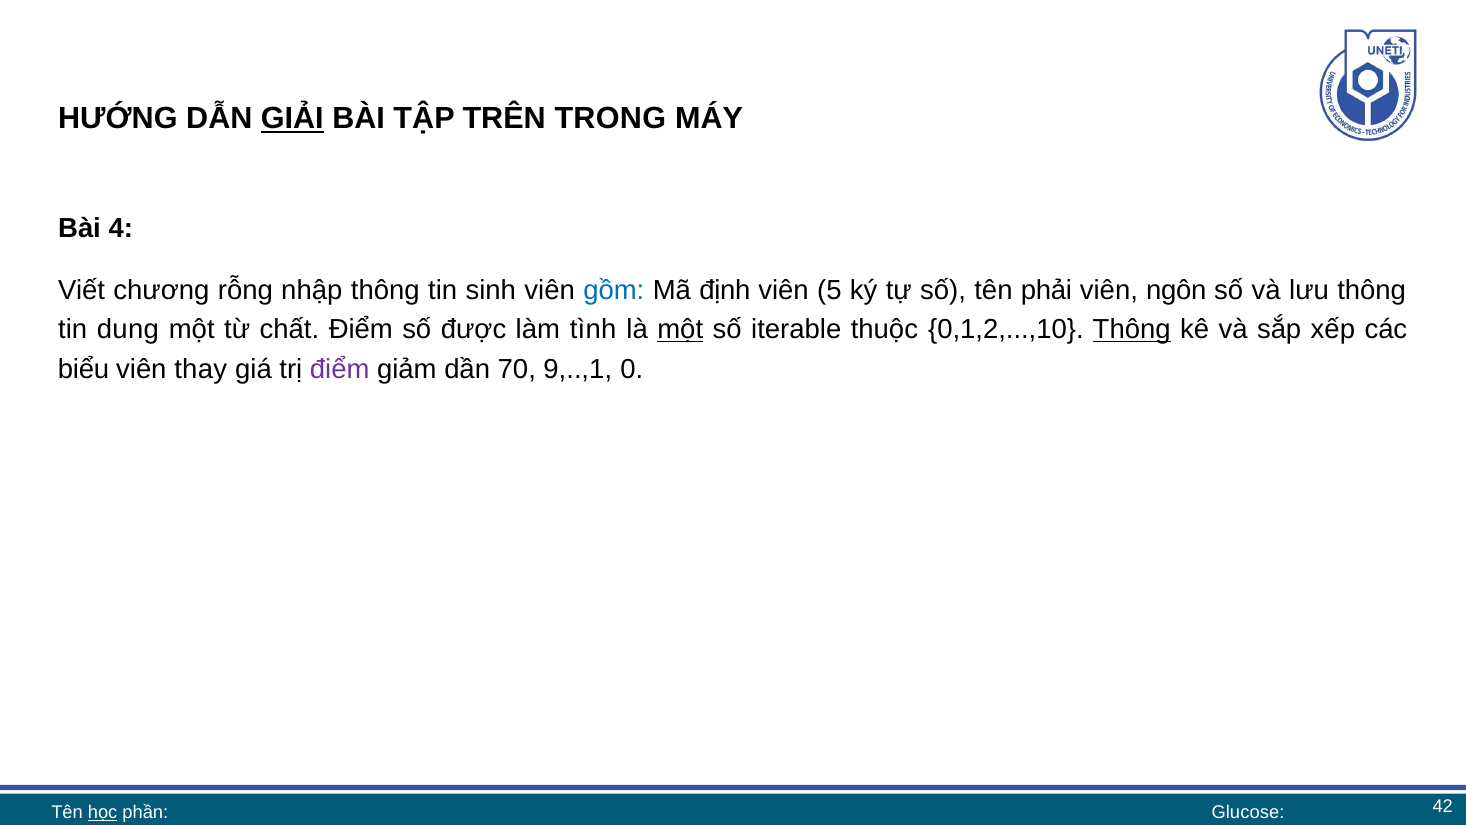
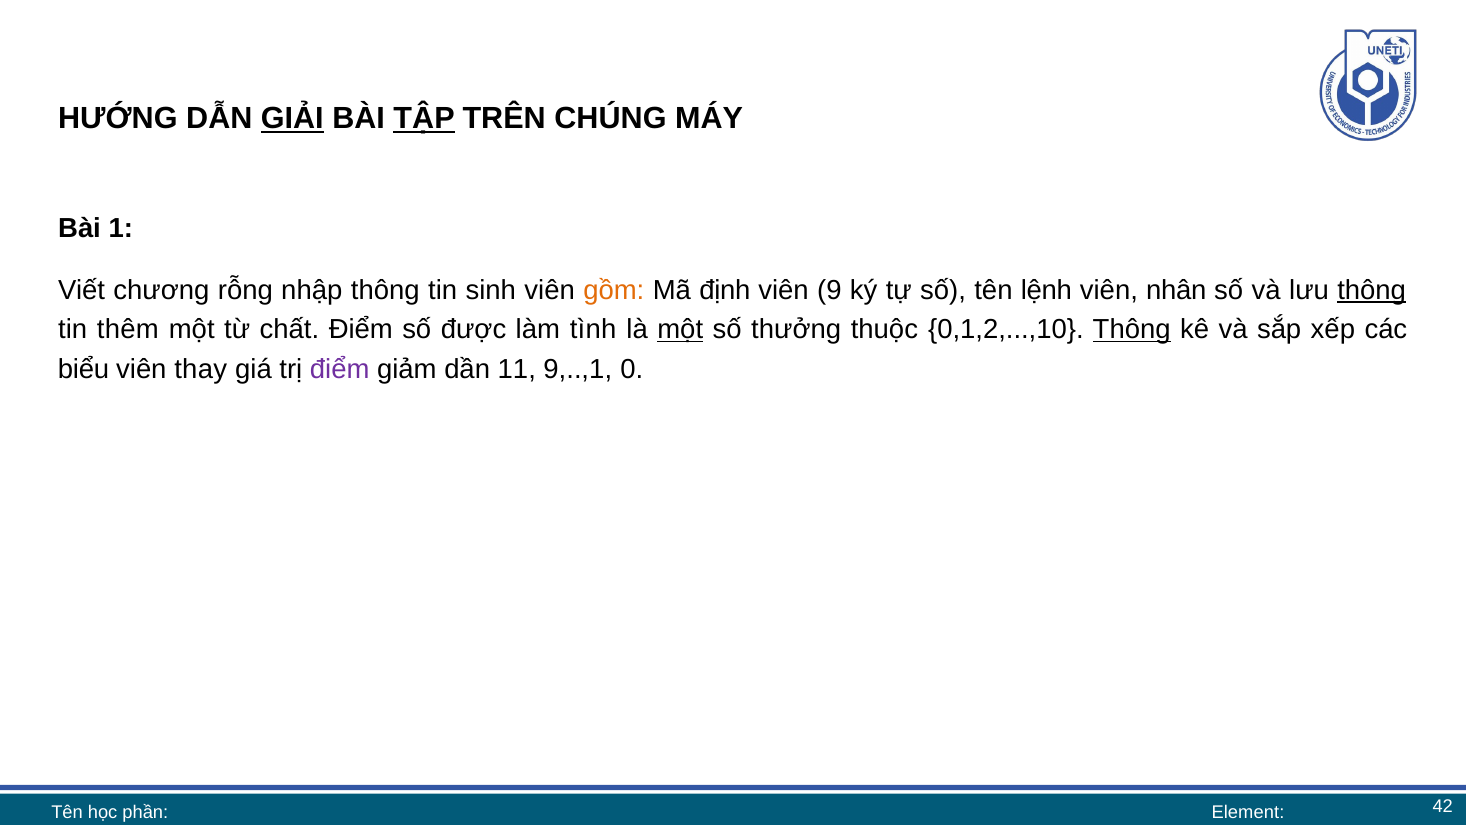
TẬP underline: none -> present
TRONG: TRONG -> CHÚNG
4: 4 -> 1
gồm colour: blue -> orange
5: 5 -> 9
phải: phải -> lệnh
ngôn: ngôn -> nhân
thông at (1372, 290) underline: none -> present
dung: dung -> thêm
iterable: iterable -> thưởng
70: 70 -> 11
học underline: present -> none
Glucose: Glucose -> Element
